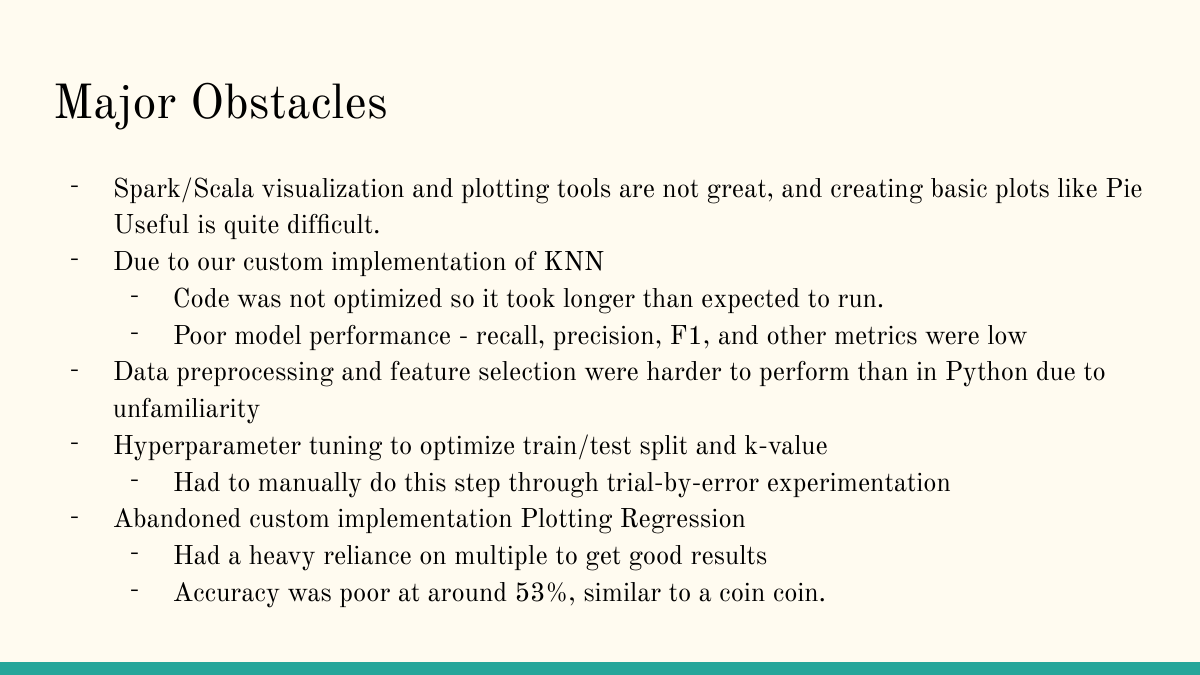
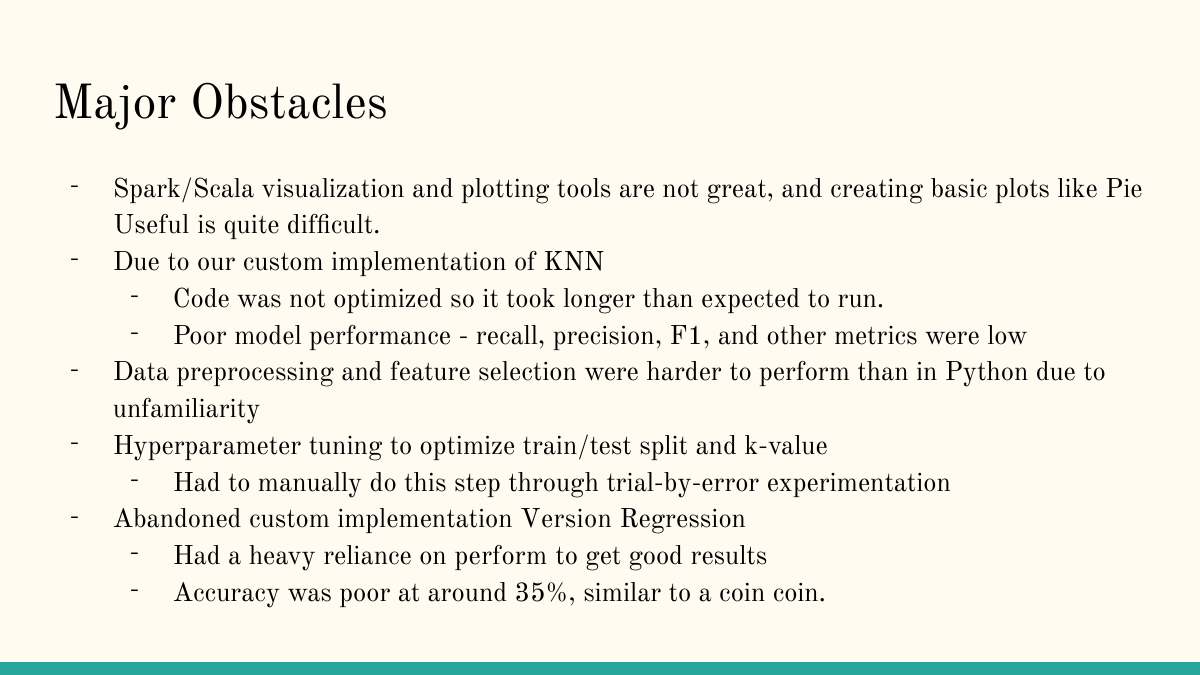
implementation Plotting: Plotting -> Version
on multiple: multiple -> perform
53%: 53% -> 35%
